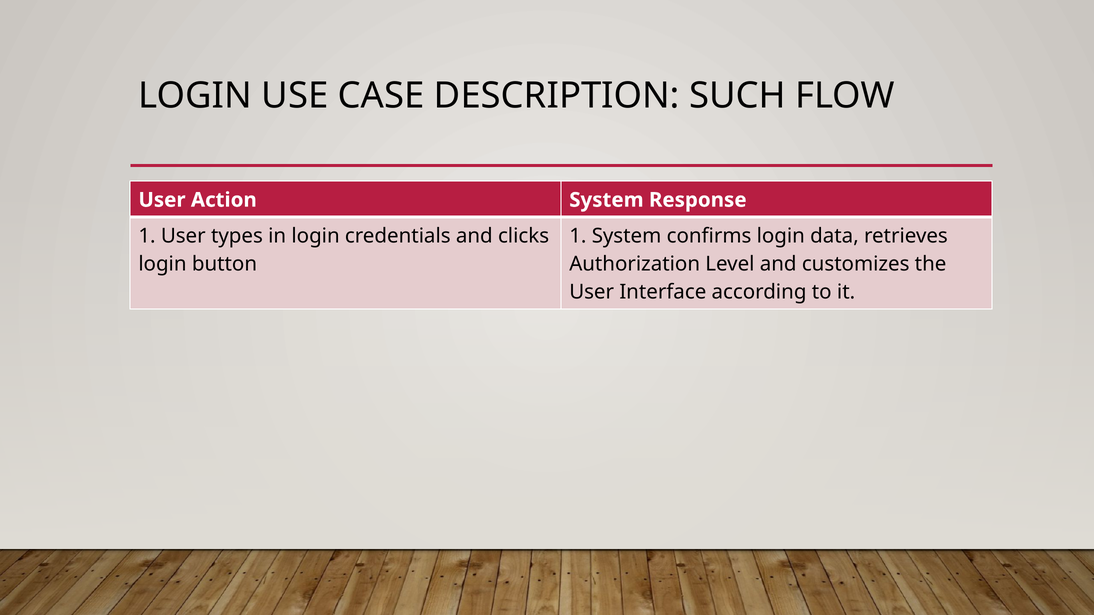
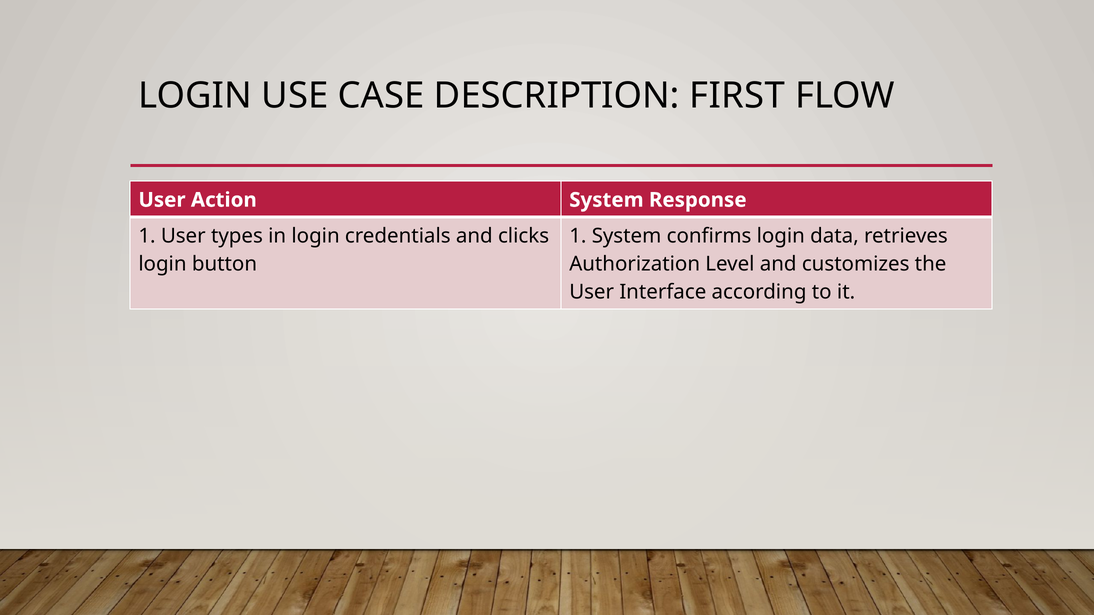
SUCH: SUCH -> FIRST
